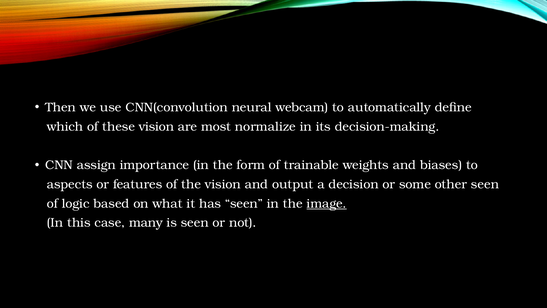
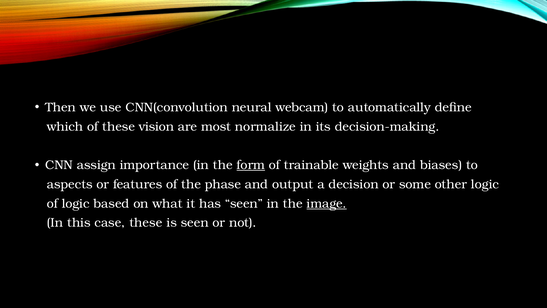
form underline: none -> present
the vision: vision -> phase
other seen: seen -> logic
case many: many -> these
